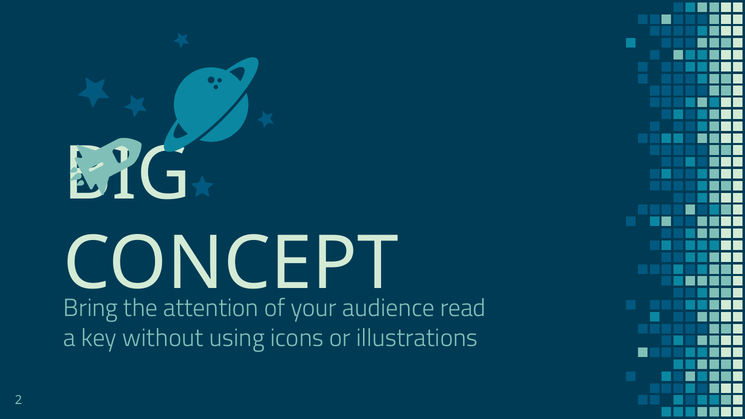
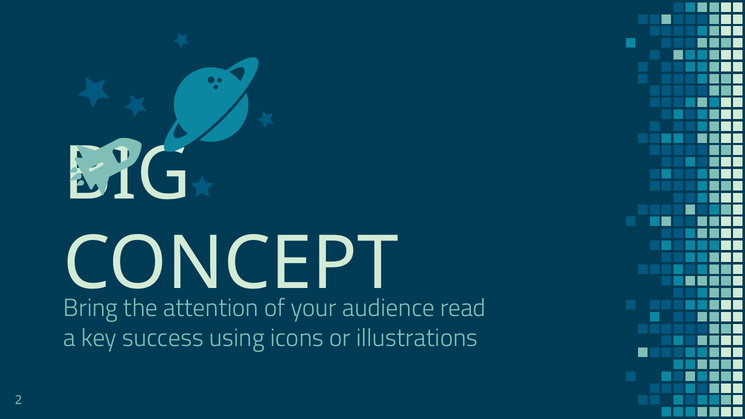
without: without -> success
